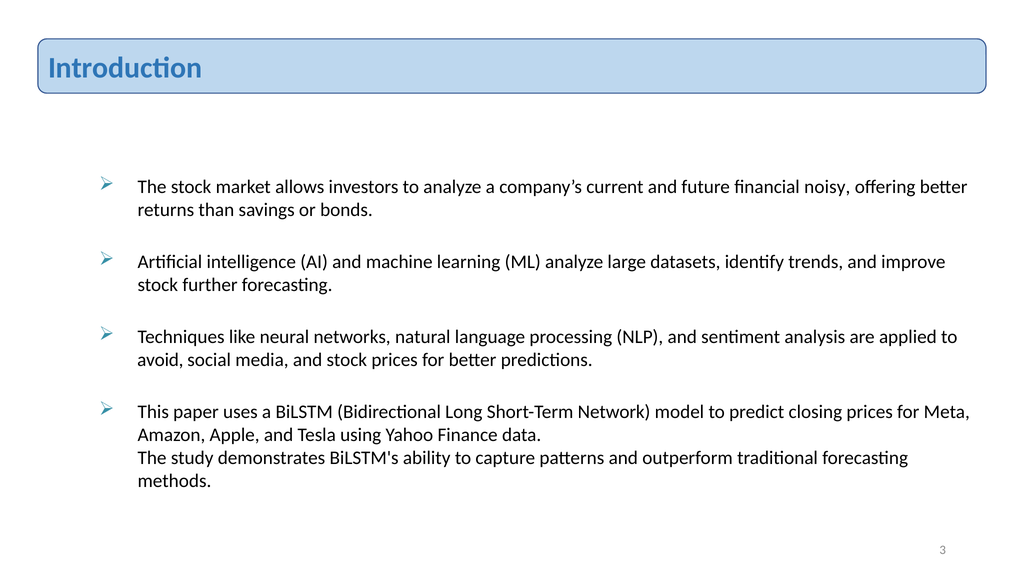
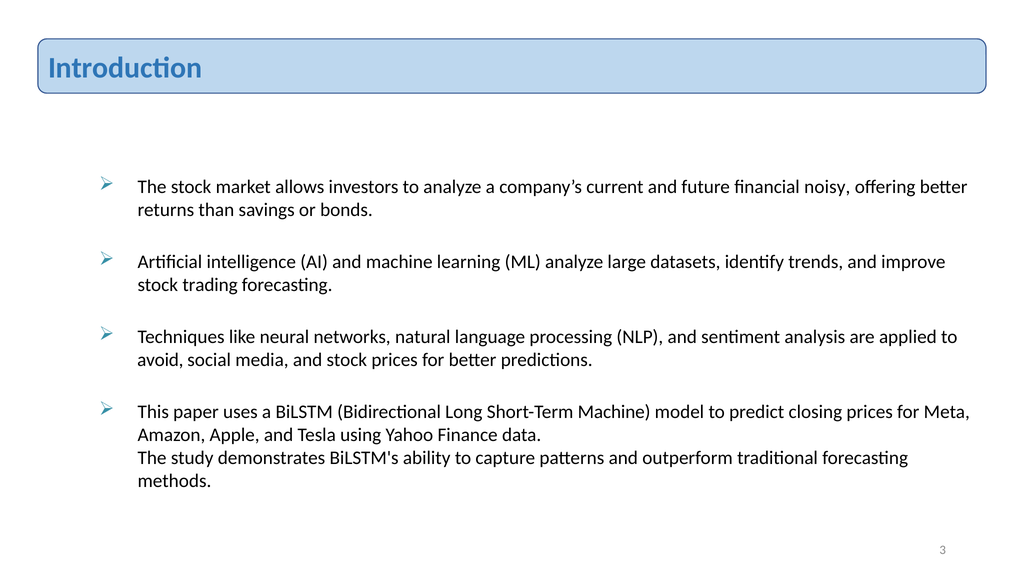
further: further -> trading
Short-Term Network: Network -> Machine
